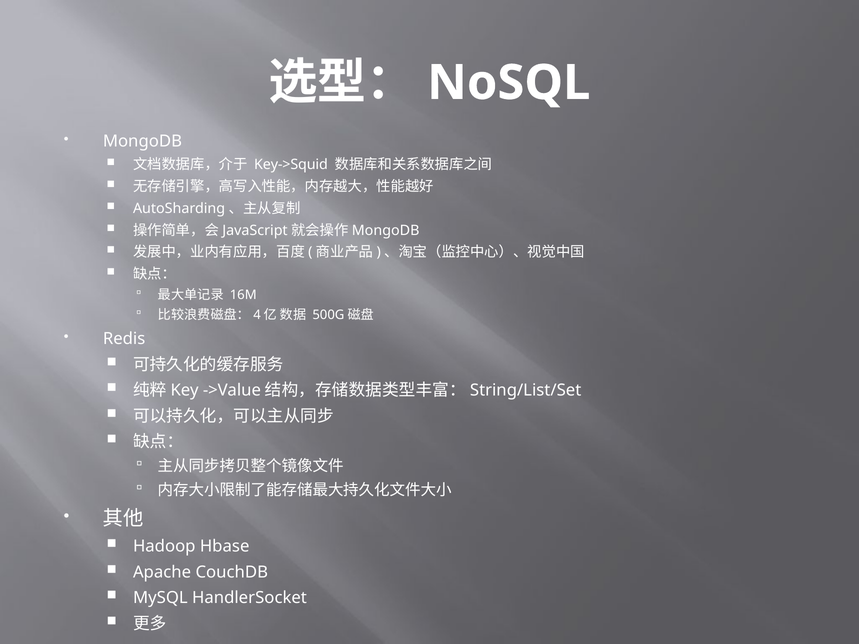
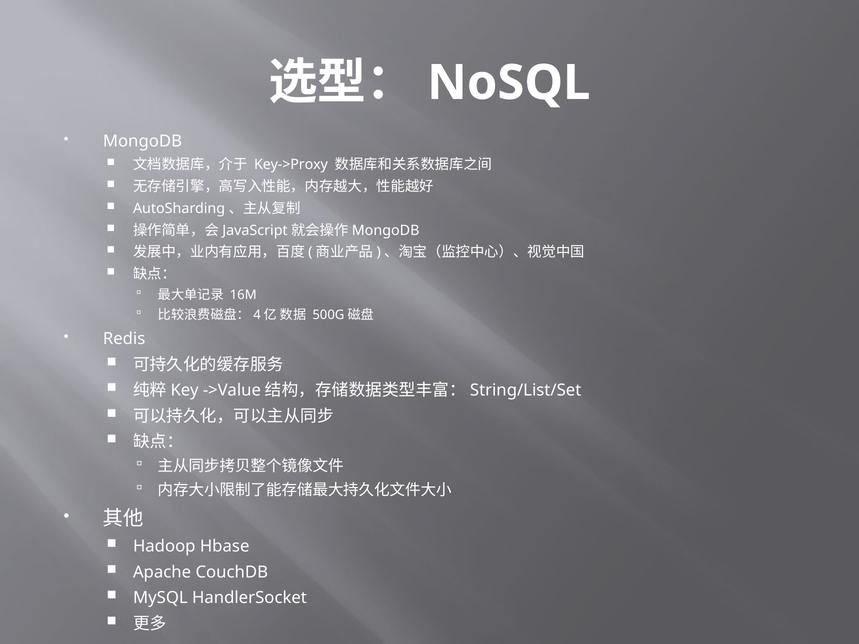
Key->Squid: Key->Squid -> Key->Proxy
